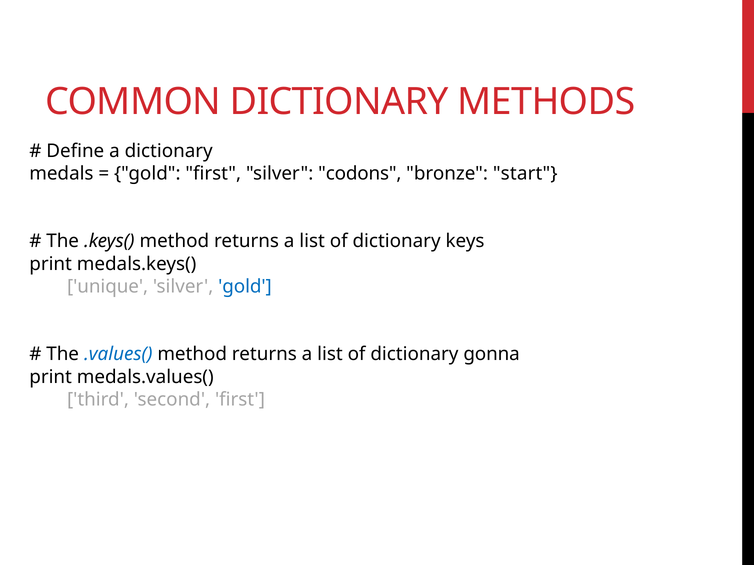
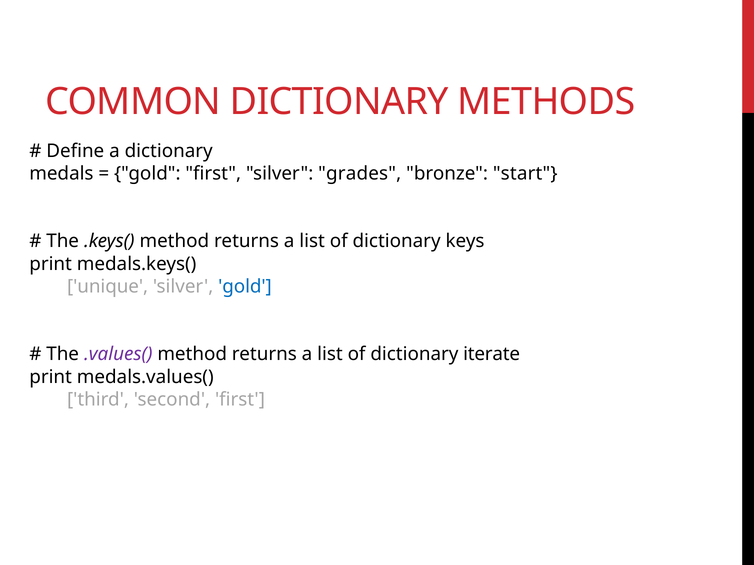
codons: codons -> grades
.values( colour: blue -> purple
gonna: gonna -> iterate
